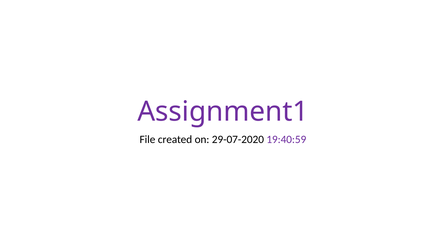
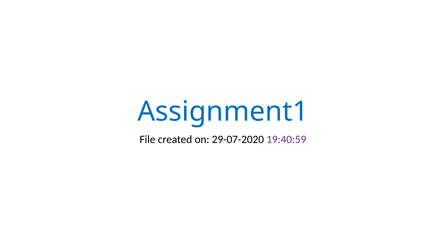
Assignment1 colour: purple -> blue
